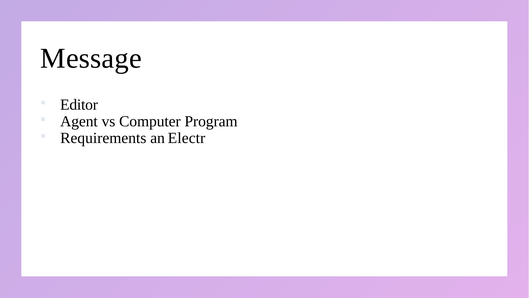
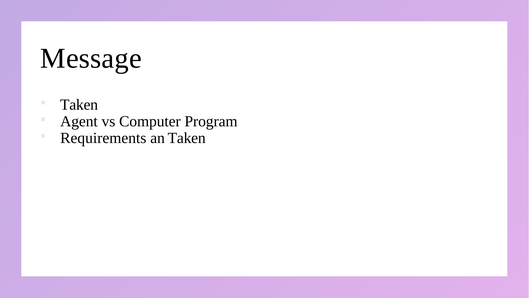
Editor at (79, 105): Editor -> Taken
an Electr: Electr -> Taken
